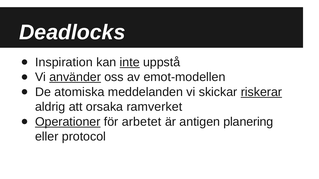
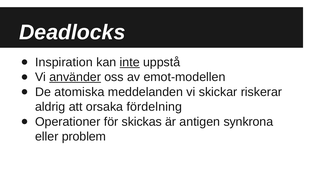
riskerar underline: present -> none
ramverket: ramverket -> fördelning
Operationer underline: present -> none
arbetet: arbetet -> skickas
planering: planering -> synkrona
protocol: protocol -> problem
